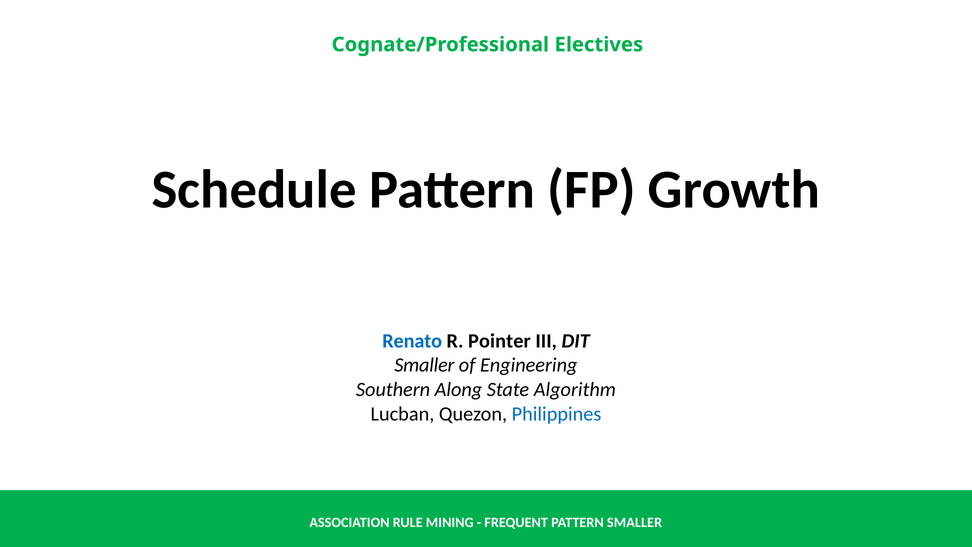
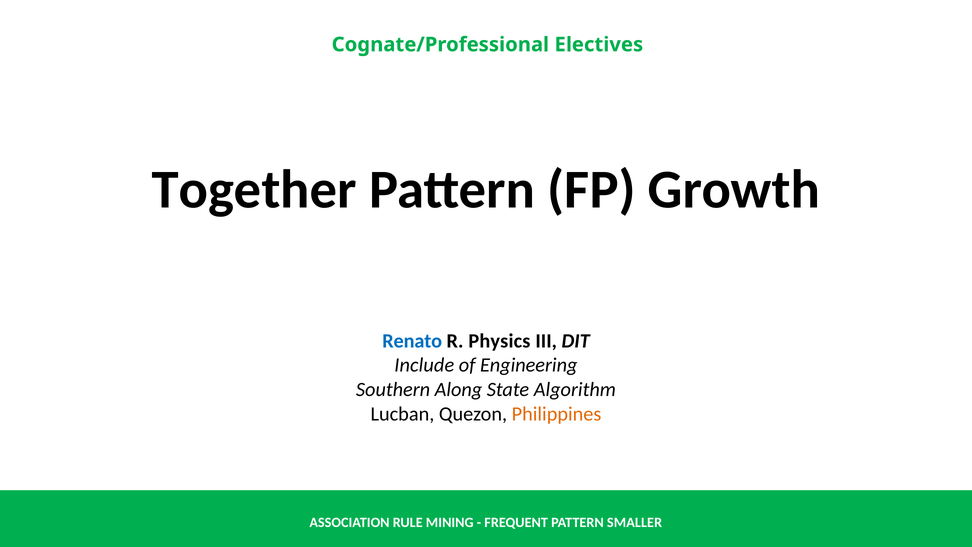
Schedule: Schedule -> Together
Pointer: Pointer -> Physics
Smaller at (424, 365): Smaller -> Include
Philippines colour: blue -> orange
